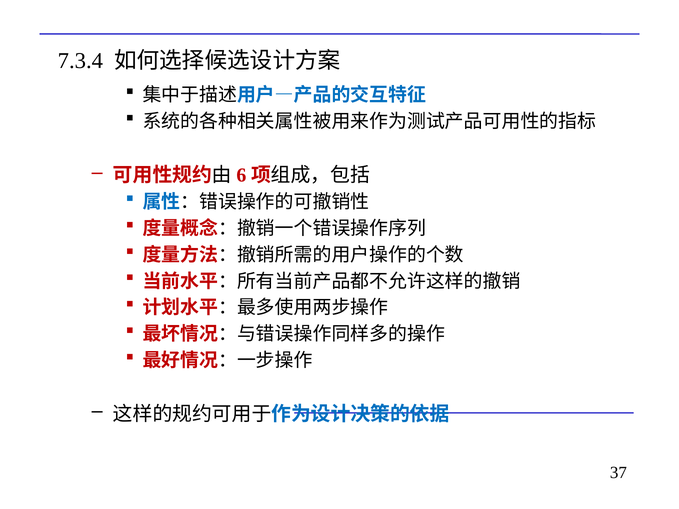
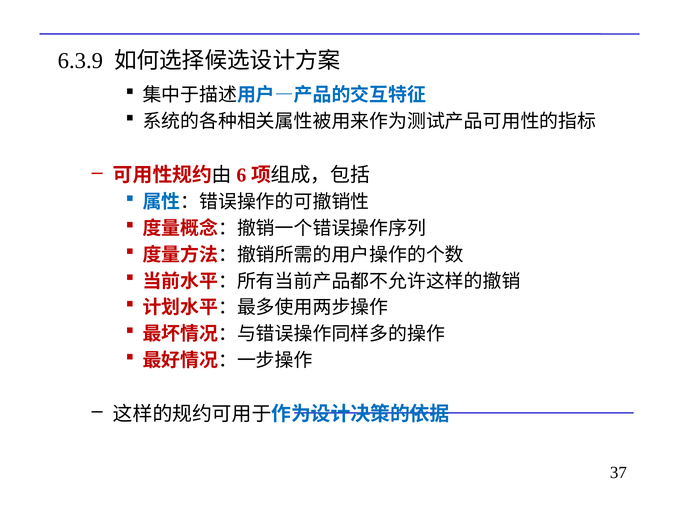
7.3.4: 7.3.4 -> 6.3.9
